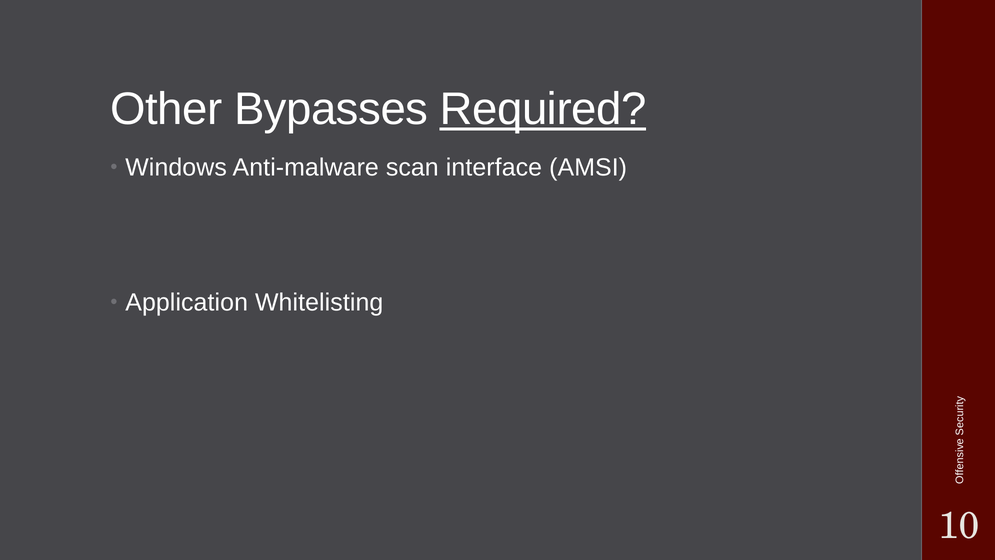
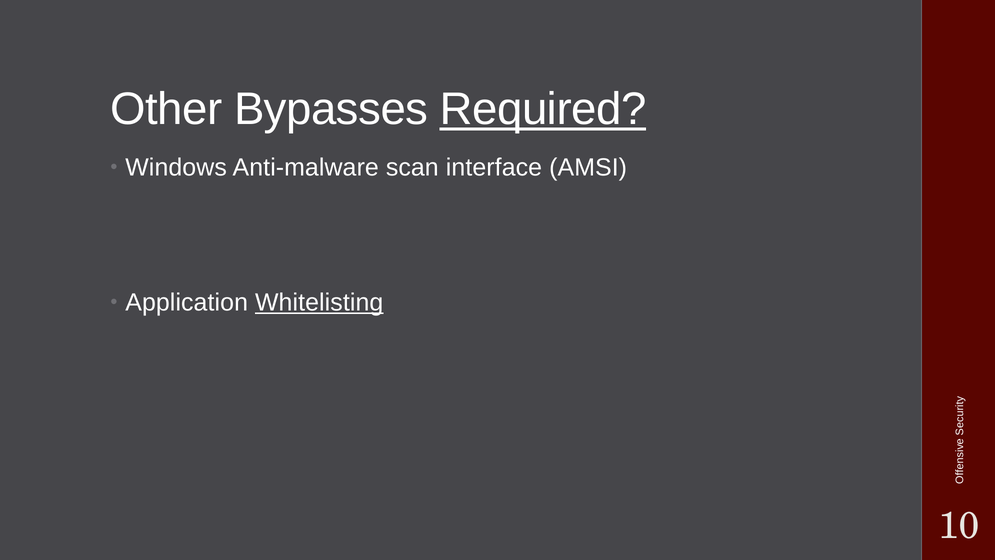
Whitelisting underline: none -> present
